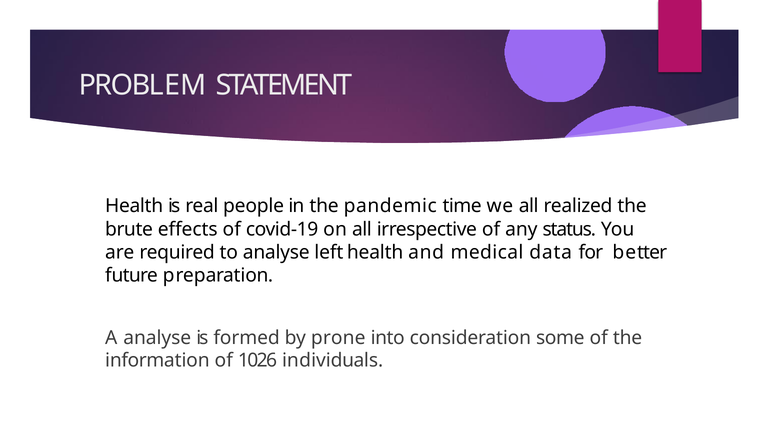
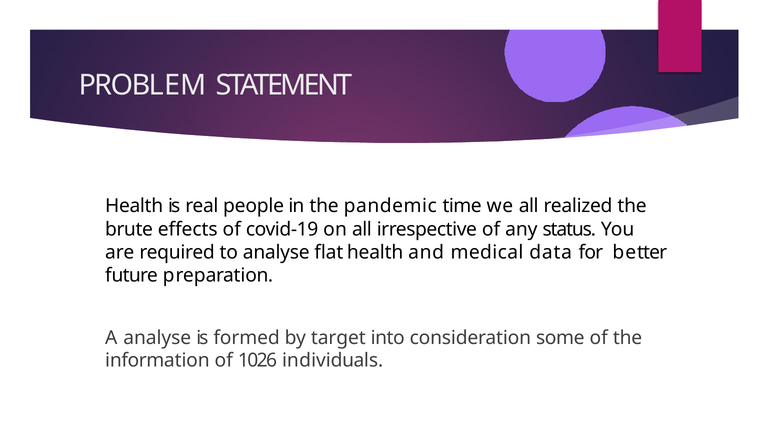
left: left -> flat
prone: prone -> target
